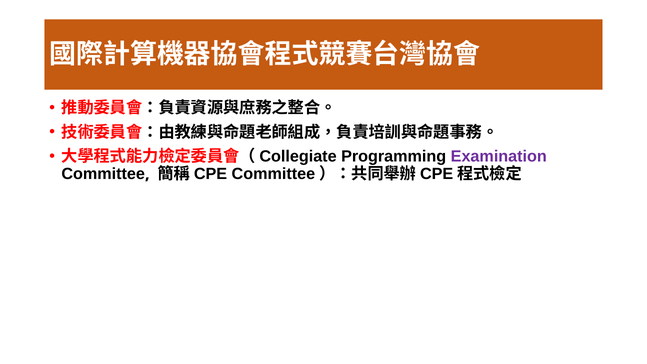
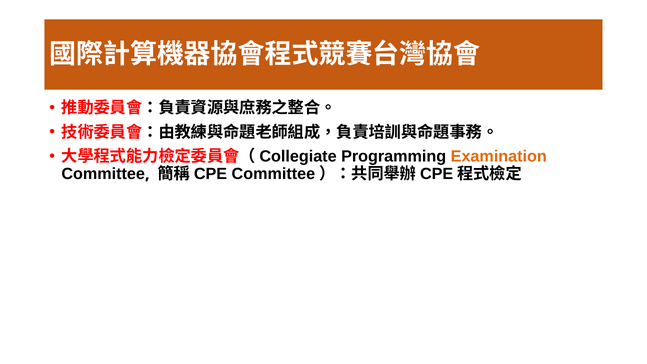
Examination colour: purple -> orange
